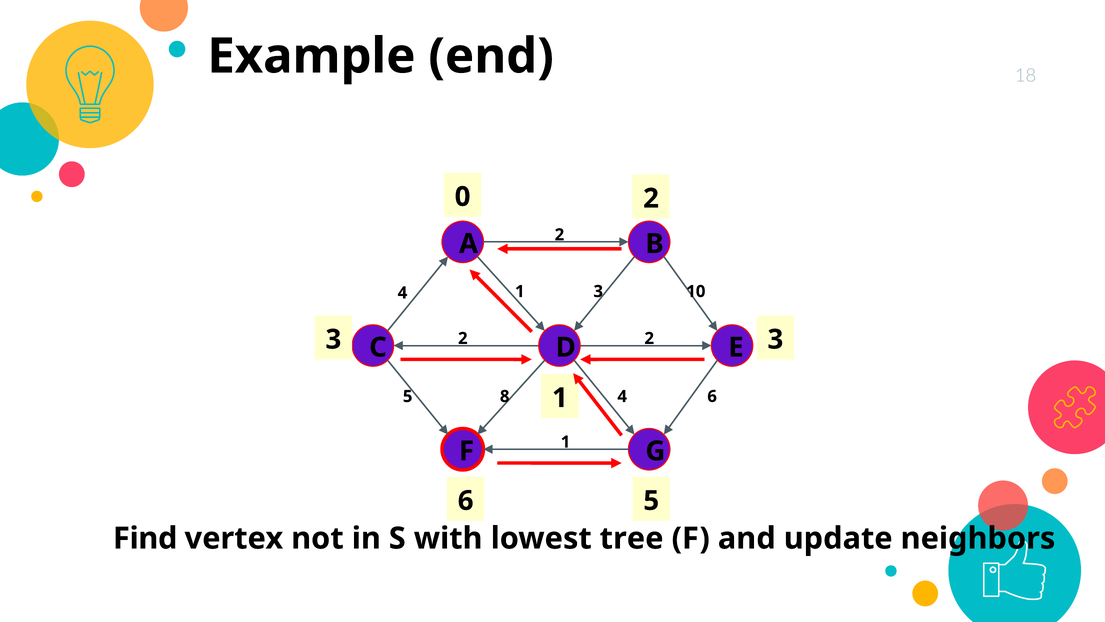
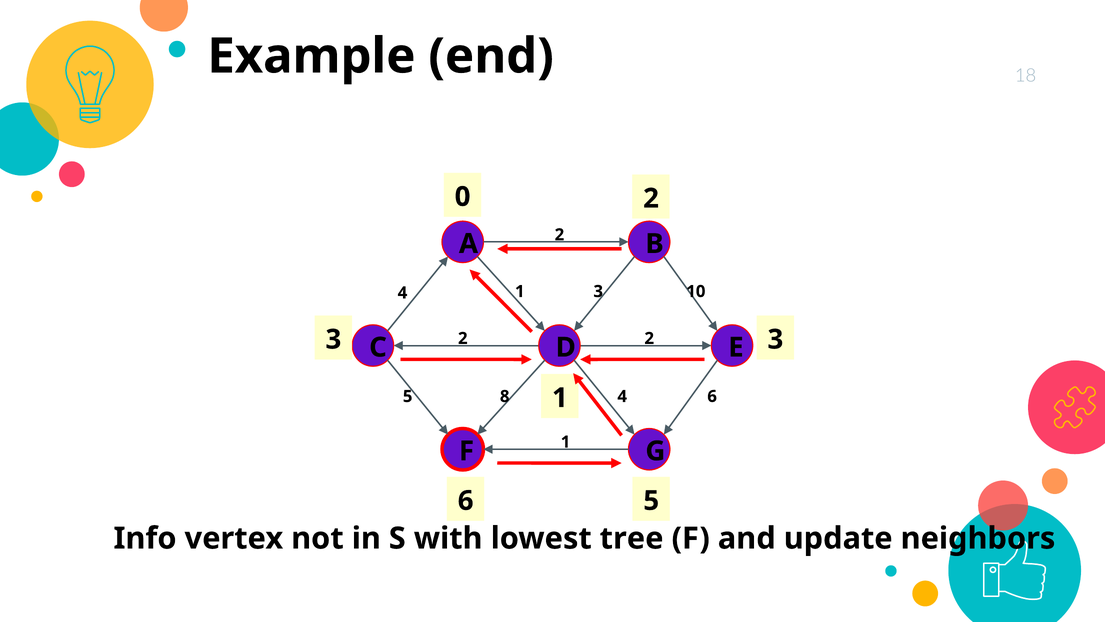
Find: Find -> Info
